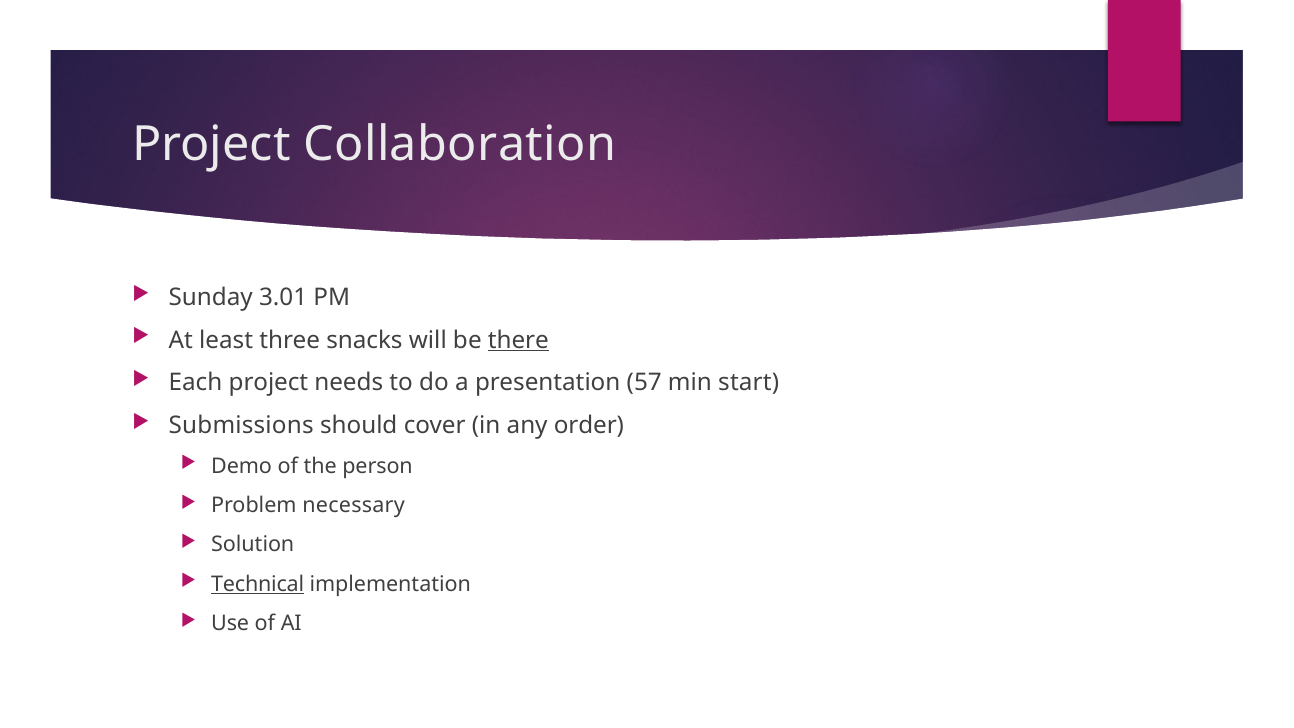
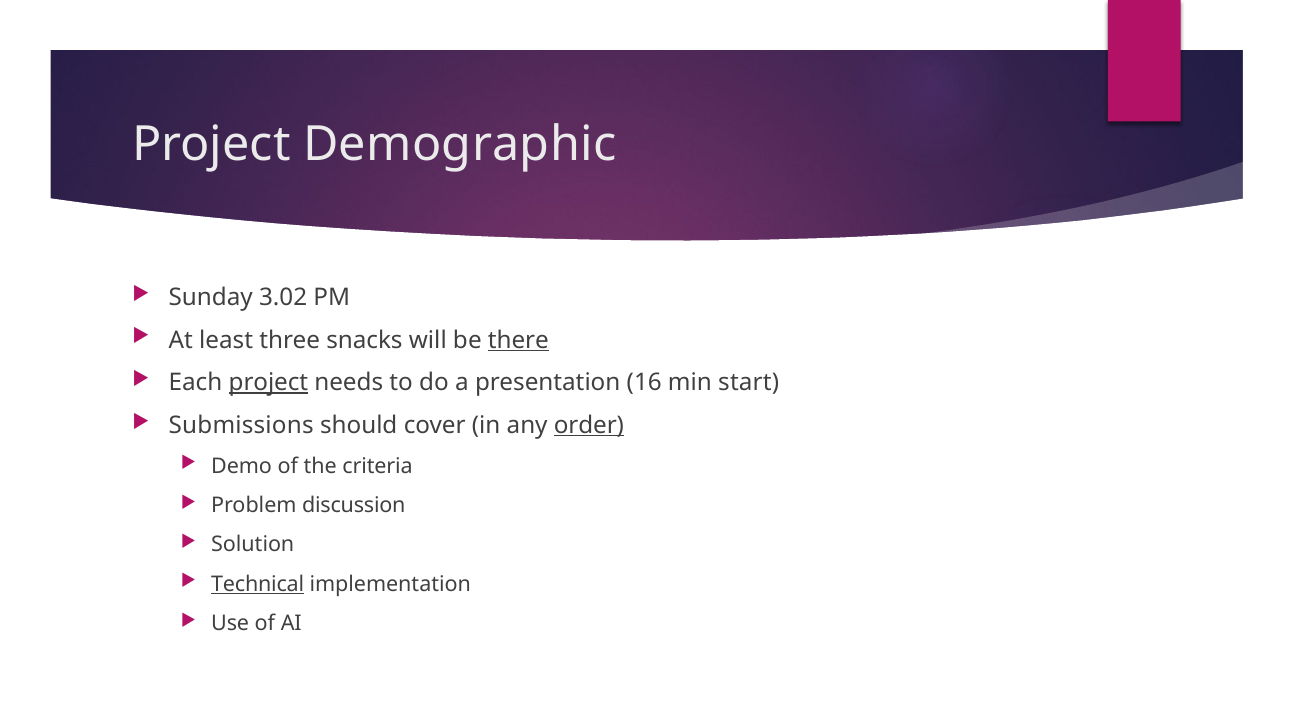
Collaboration: Collaboration -> Demographic
3.01: 3.01 -> 3.02
project at (268, 383) underline: none -> present
57: 57 -> 16
order underline: none -> present
person: person -> criteria
necessary: necessary -> discussion
